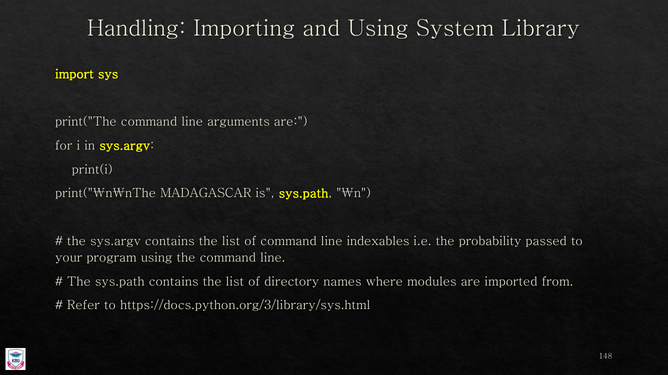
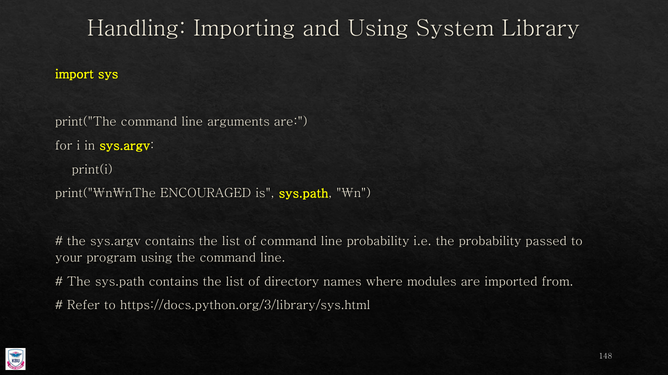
MADAGASCAR: MADAGASCAR -> ENCOURAGED
line indexables: indexables -> probability
